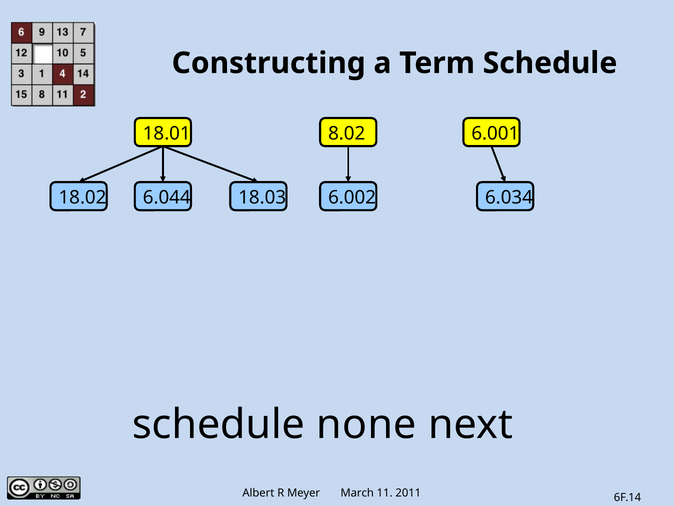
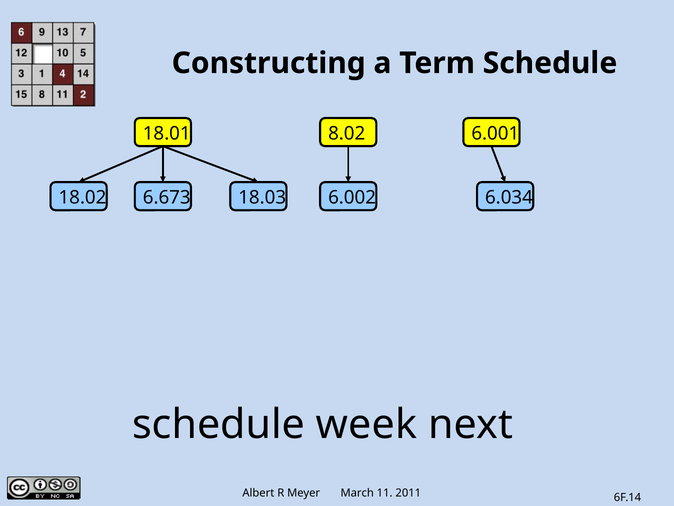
6.044: 6.044 -> 6.673
none: none -> week
